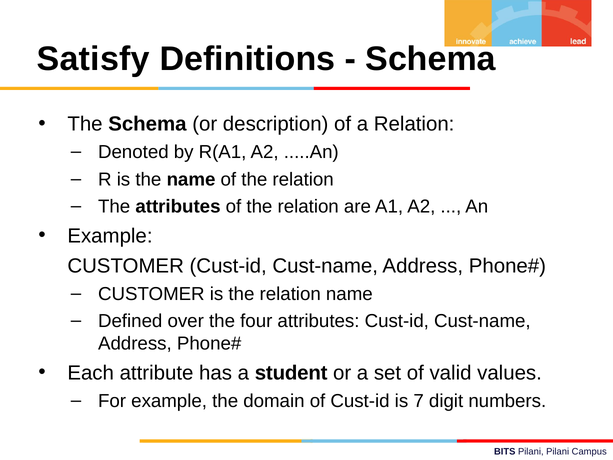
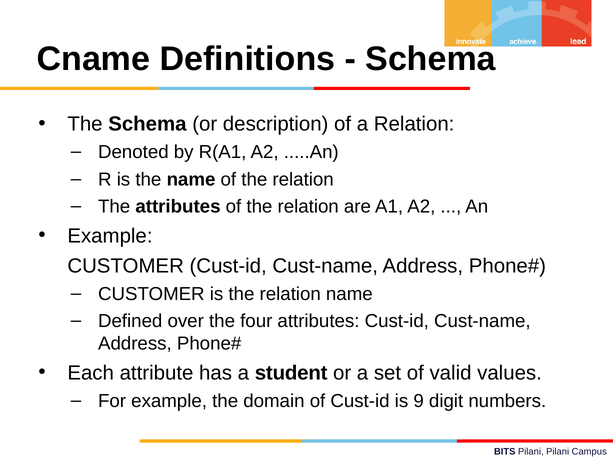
Satisfy: Satisfy -> Cname
7: 7 -> 9
